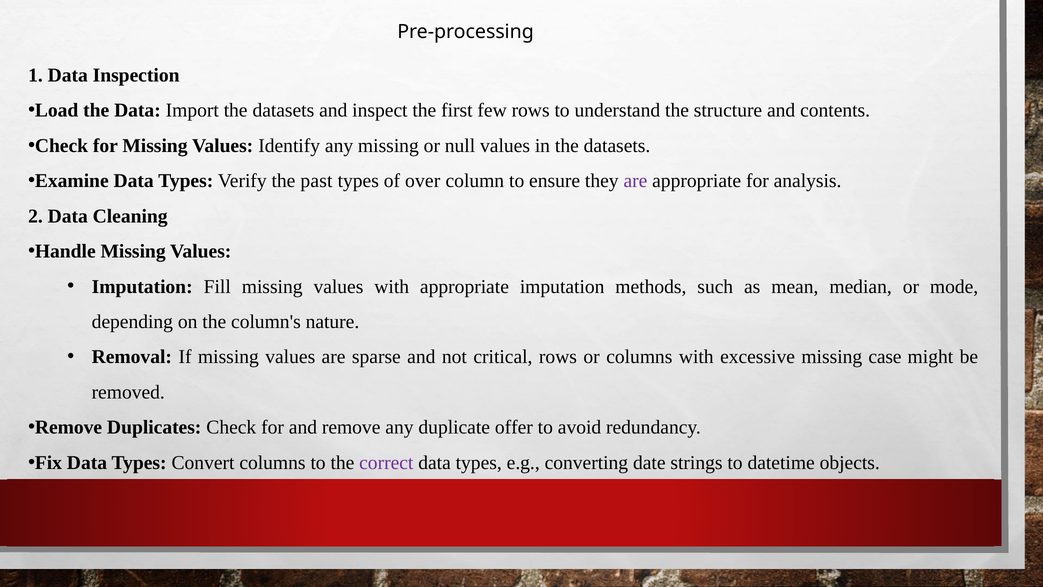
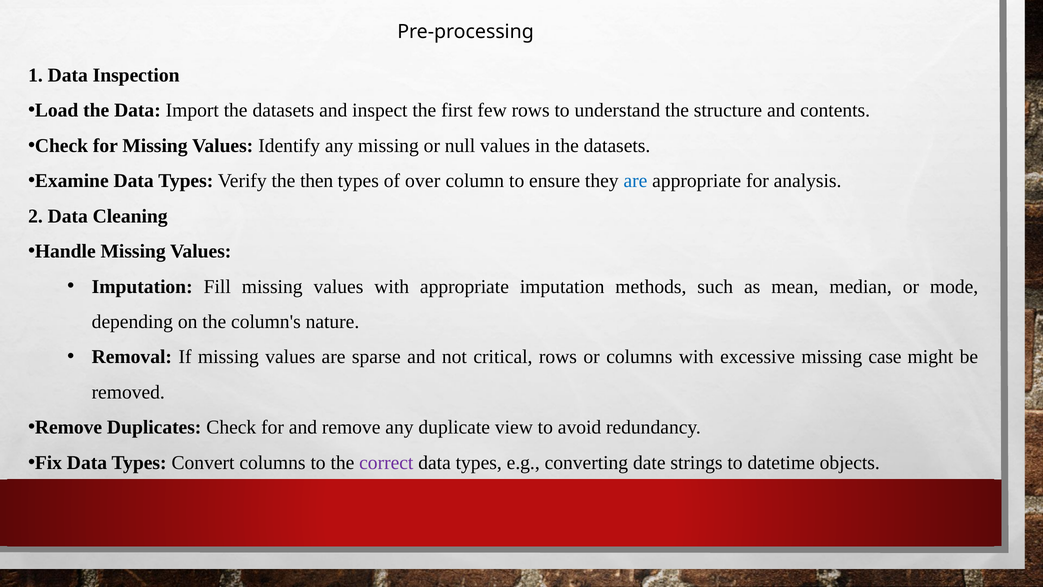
past: past -> then
are at (635, 181) colour: purple -> blue
offer: offer -> view
